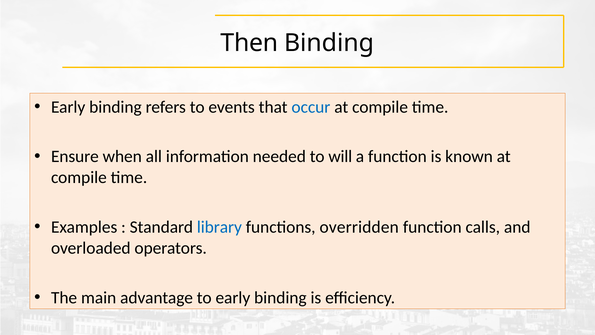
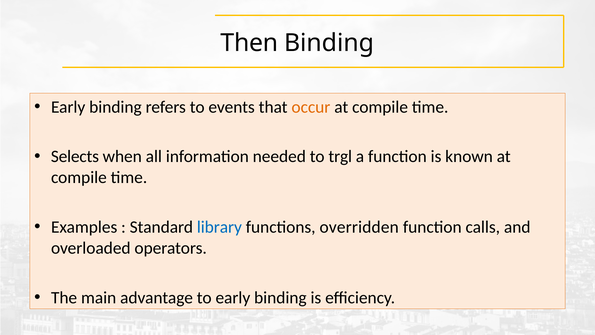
occur colour: blue -> orange
Ensure: Ensure -> Selects
will: will -> trgl
